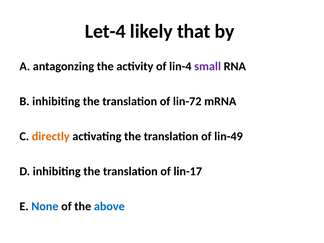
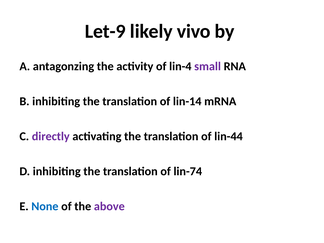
Let-4: Let-4 -> Let-9
that: that -> vivo
lin-72: lin-72 -> lin-14
directly colour: orange -> purple
lin-49: lin-49 -> lin-44
lin-17: lin-17 -> lin-74
above colour: blue -> purple
